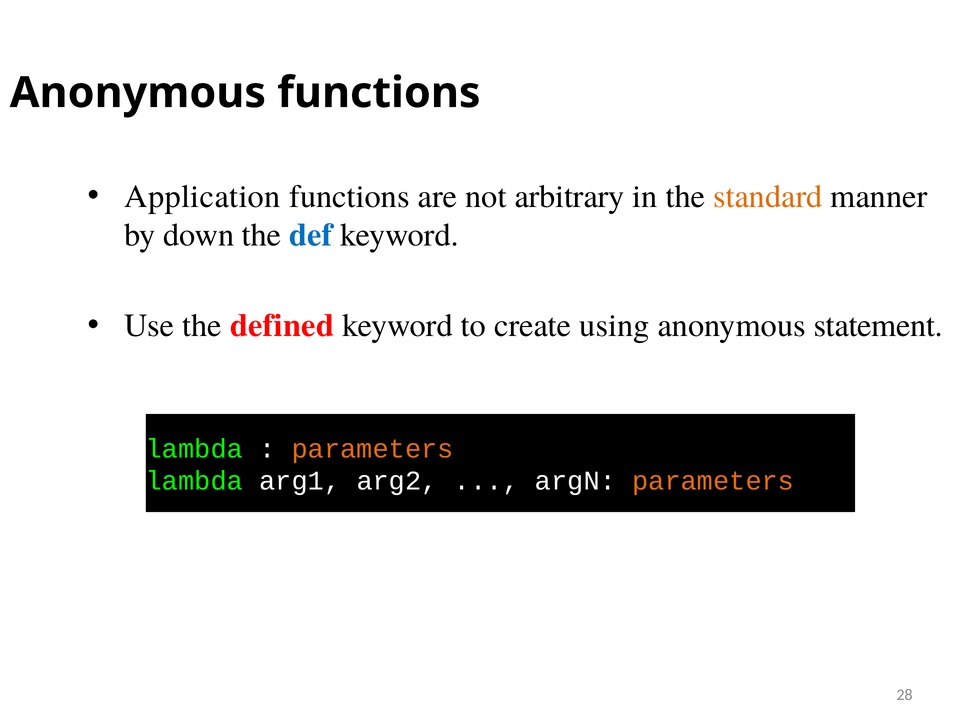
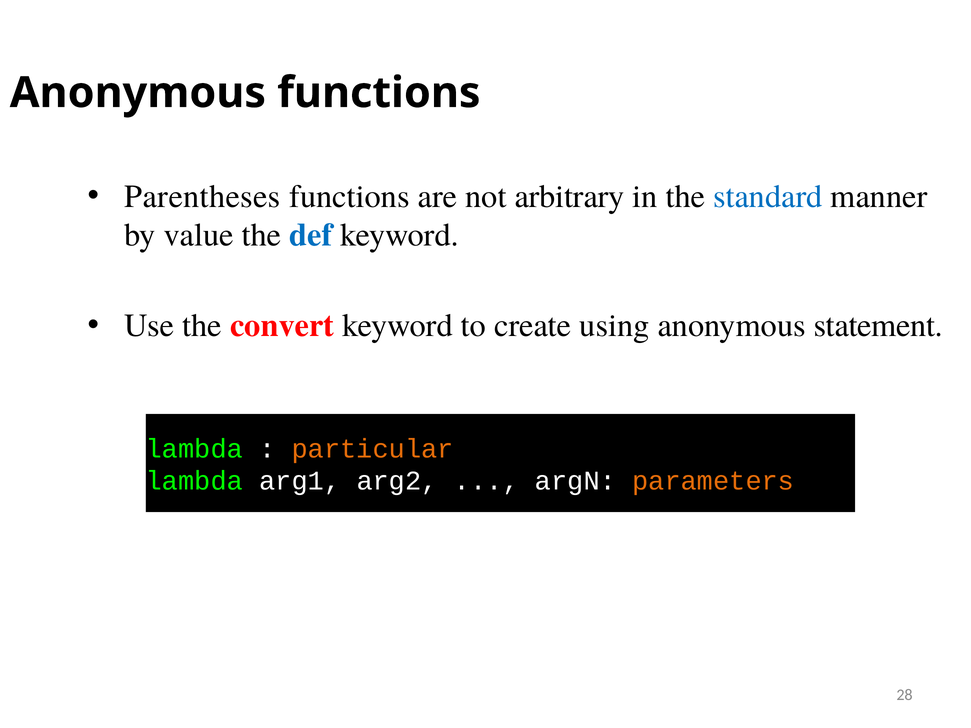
Application: Application -> Parentheses
standard colour: orange -> blue
down: down -> value
defined: defined -> convert
parameters at (373, 449): parameters -> particular
